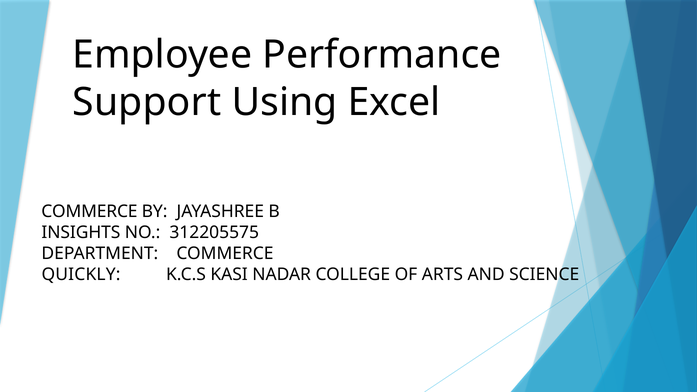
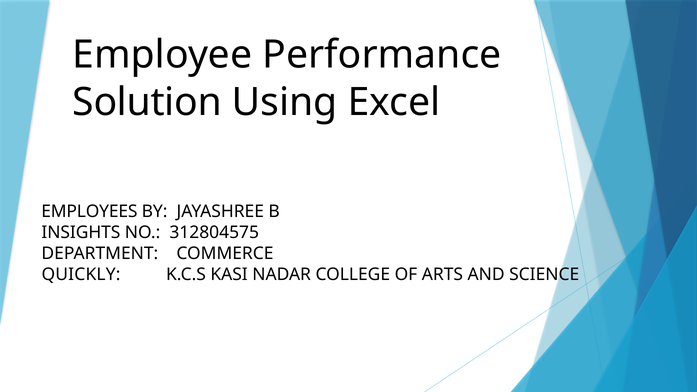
Support: Support -> Solution
COMMERCE at (89, 212): COMMERCE -> EMPLOYEES
312205575: 312205575 -> 312804575
